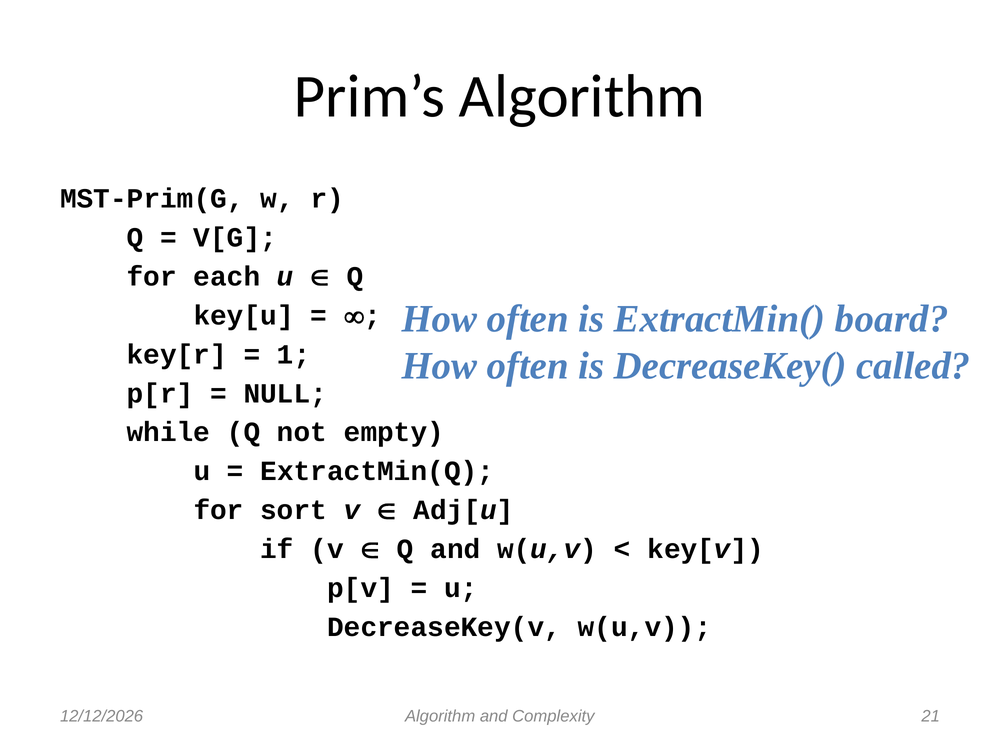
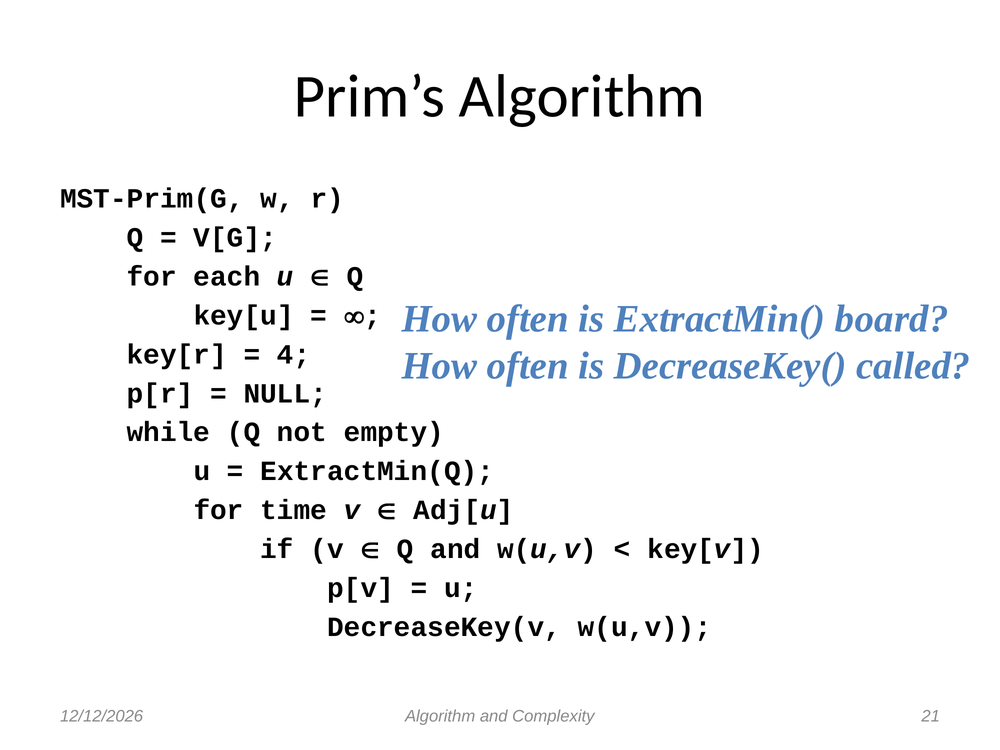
1: 1 -> 4
sort: sort -> time
